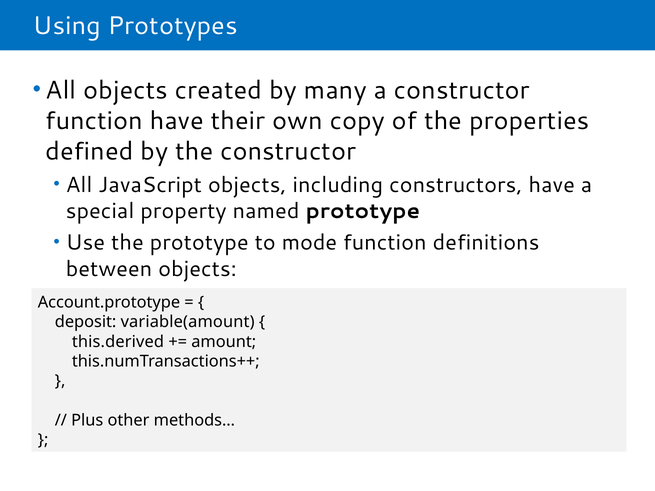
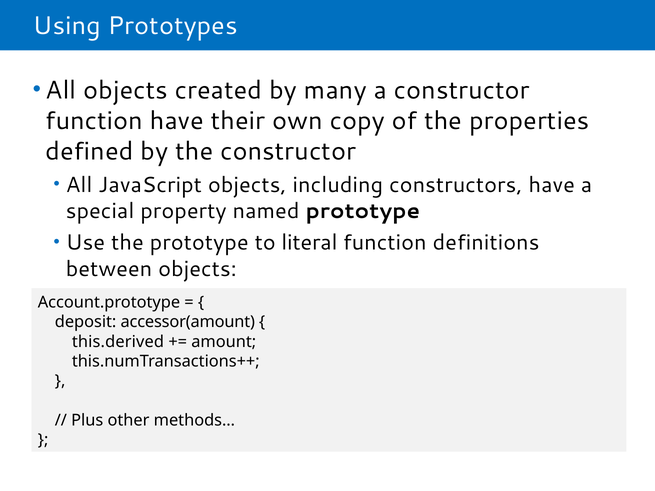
mode: mode -> literal
variable(amount: variable(amount -> accessor(amount
